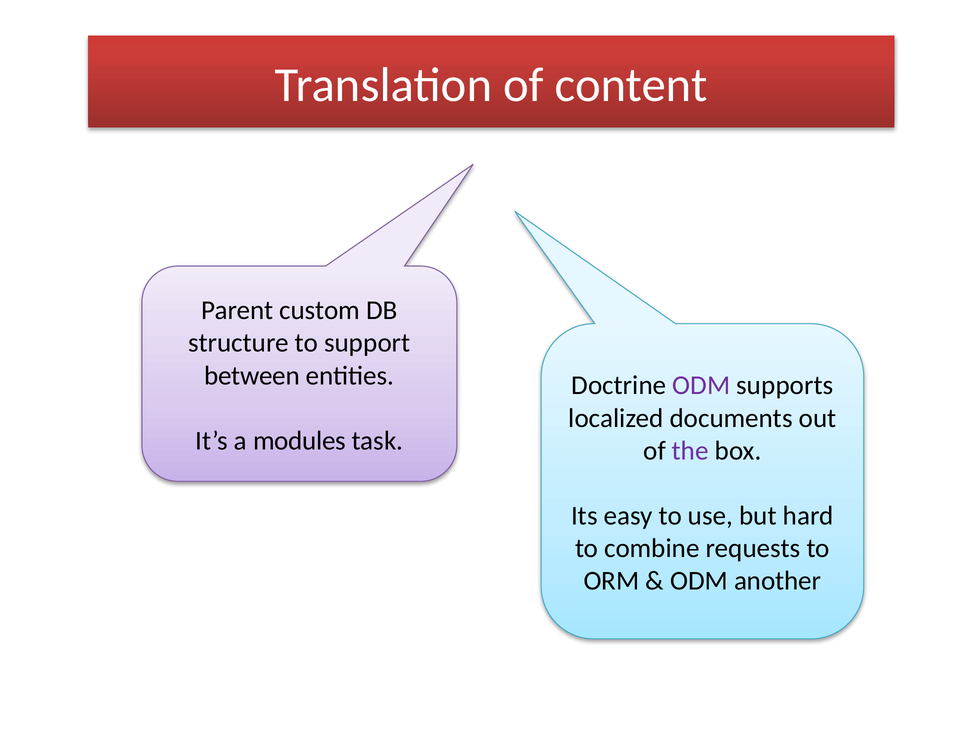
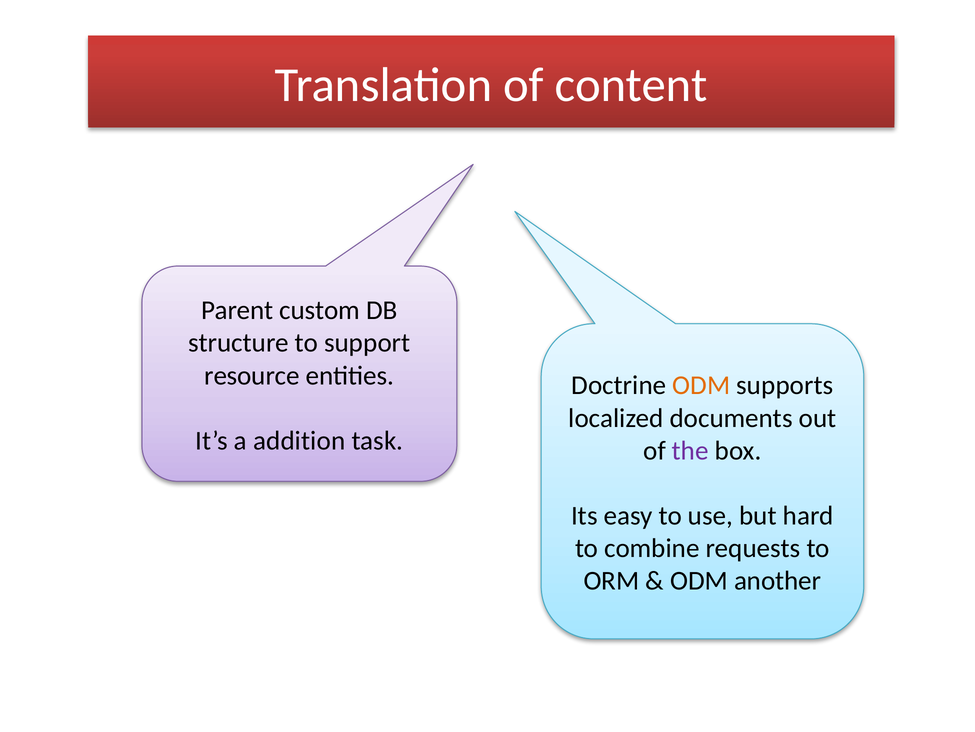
between: between -> resource
ODM at (701, 385) colour: purple -> orange
modules: modules -> addition
